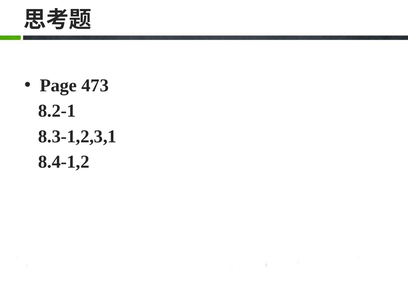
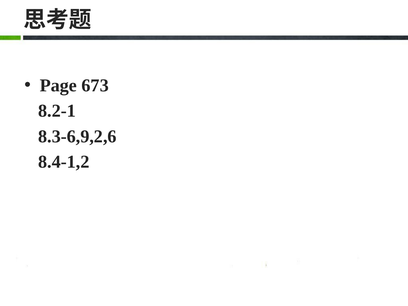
473: 473 -> 673
8.3-1,2,3,1: 8.3-1,2,3,1 -> 8.3-6,9,2,6
